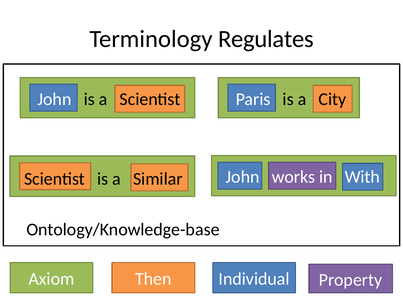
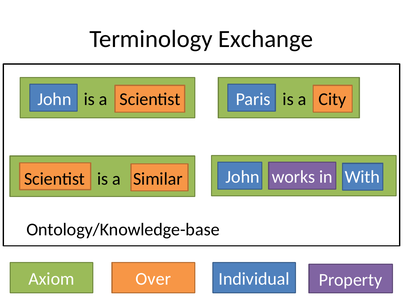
Regulates: Regulates -> Exchange
Then: Then -> Over
